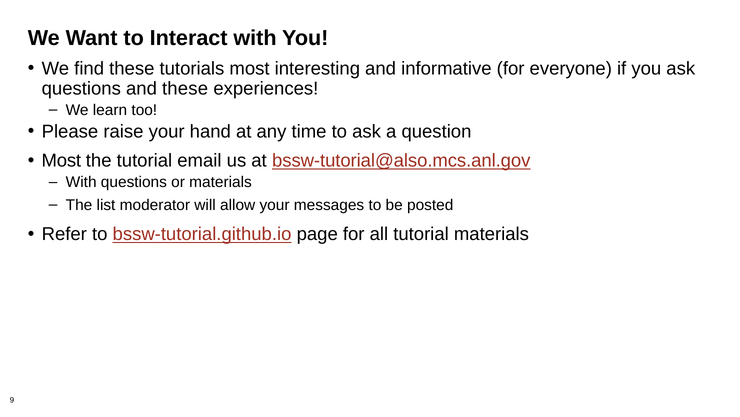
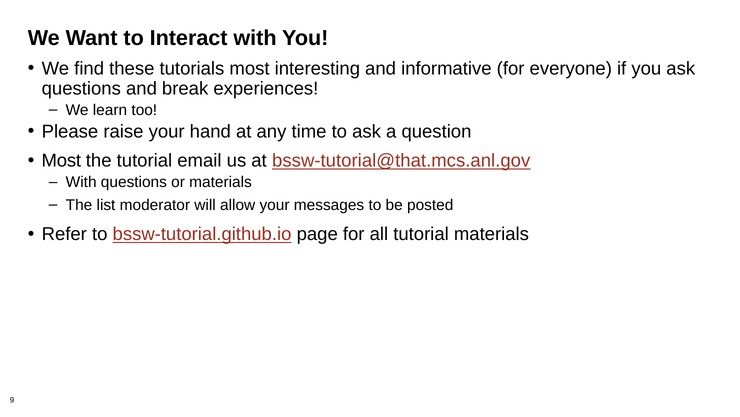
and these: these -> break
bssw-tutorial@also.mcs.anl.gov: bssw-tutorial@also.mcs.anl.gov -> bssw-tutorial@that.mcs.anl.gov
